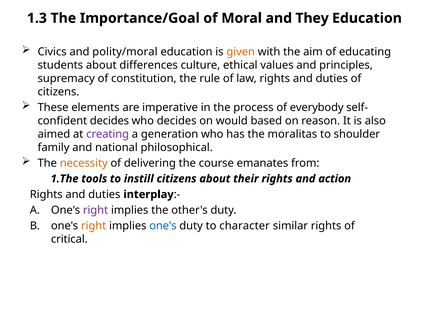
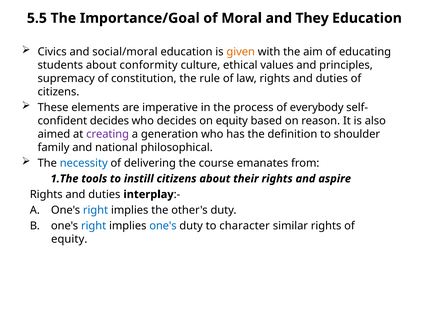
1.3: 1.3 -> 5.5
polity/moral: polity/moral -> social/moral
differences: differences -> conformity
on would: would -> equity
moralitas: moralitas -> definition
necessity colour: orange -> blue
action: action -> aspire
right at (96, 210) colour: purple -> blue
right at (94, 226) colour: orange -> blue
critical at (69, 239): critical -> equity
